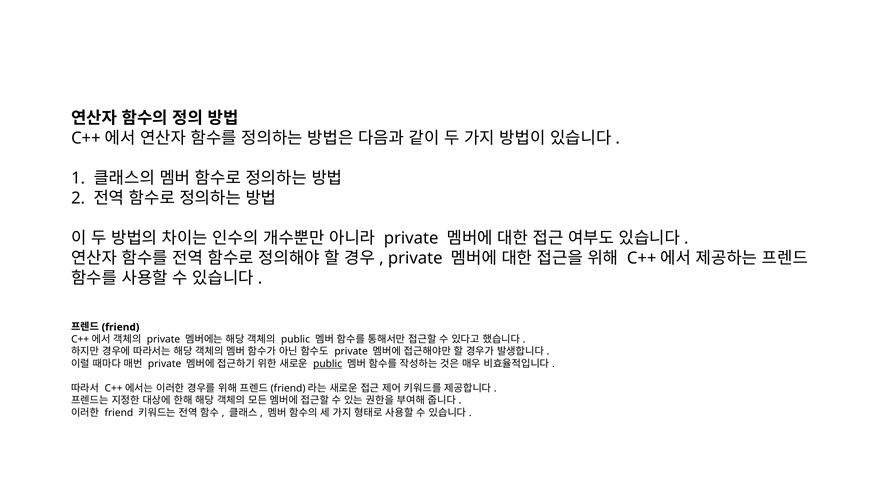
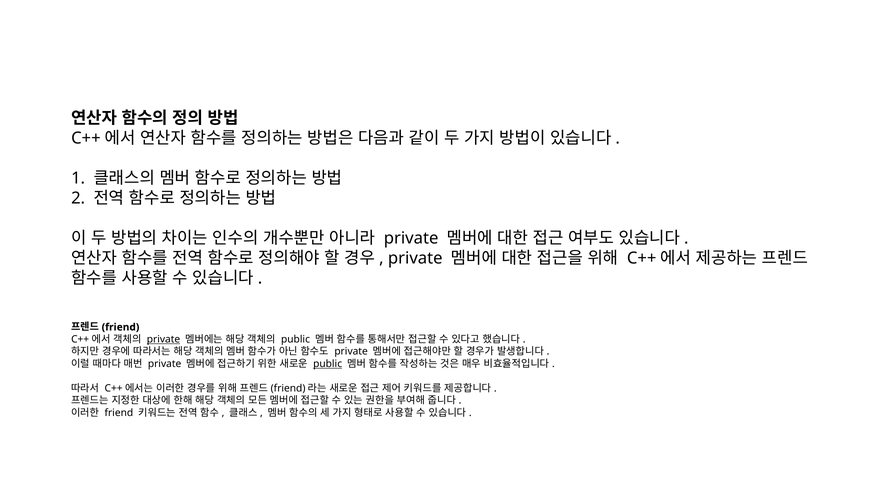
private at (164, 339) underline: none -> present
